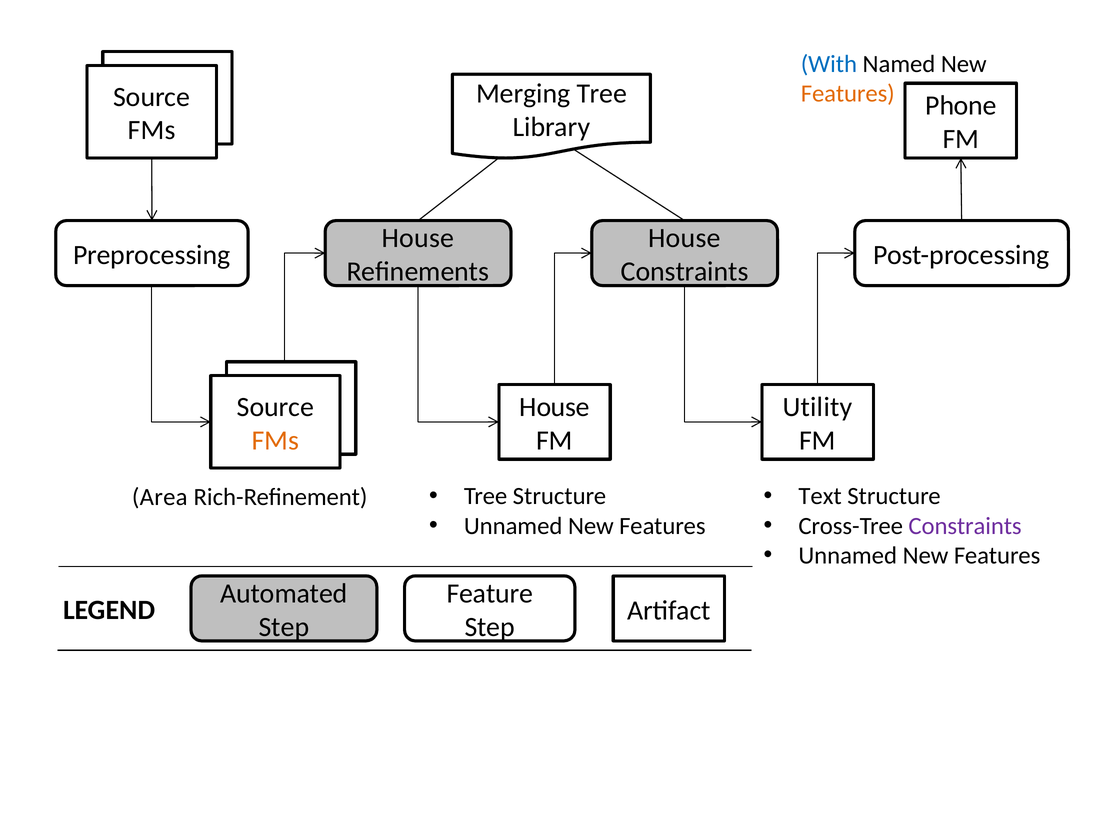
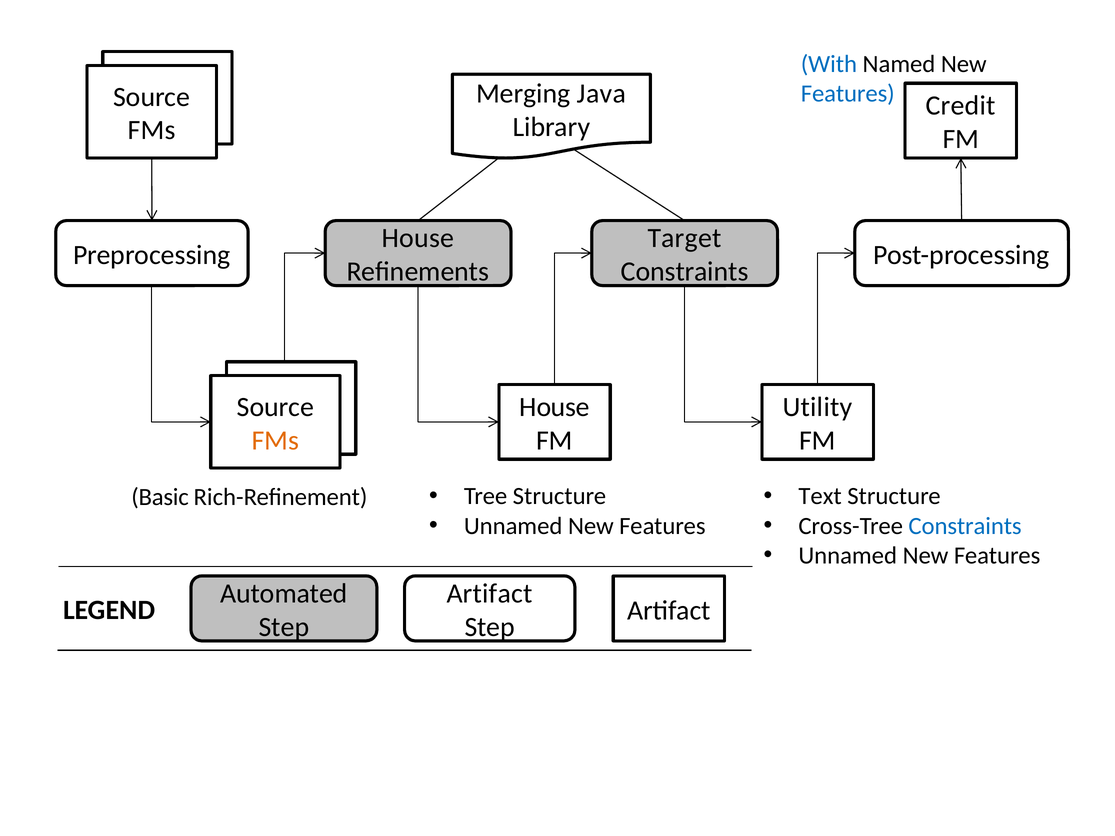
Merging Tree: Tree -> Java
Features at (848, 94) colour: orange -> blue
Phone: Phone -> Credit
House at (684, 238): House -> Target
Area: Area -> Basic
Constraints at (965, 526) colour: purple -> blue
Feature at (490, 594): Feature -> Artifact
